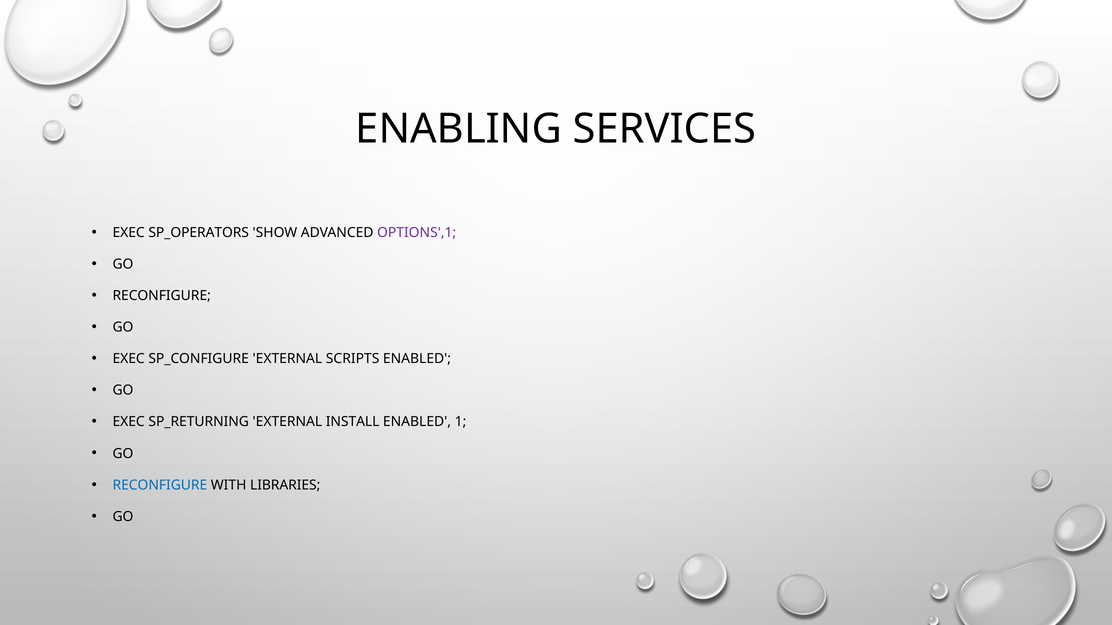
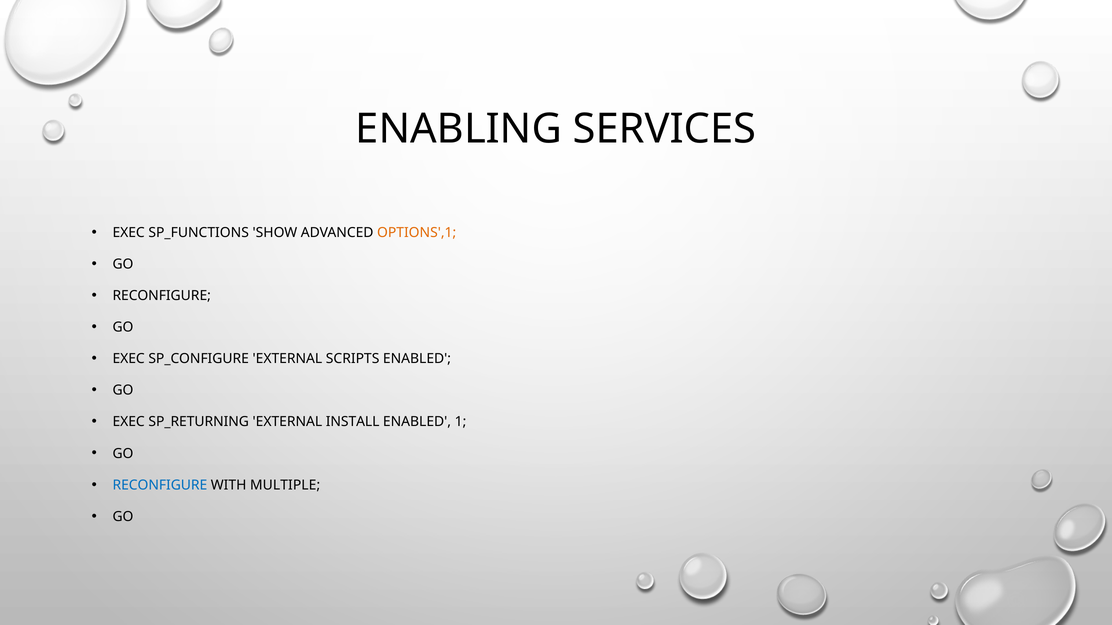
SP_OPERATORS: SP_OPERATORS -> SP_FUNCTIONS
OPTIONS',1 colour: purple -> orange
LIBRARIES: LIBRARIES -> MULTIPLE
